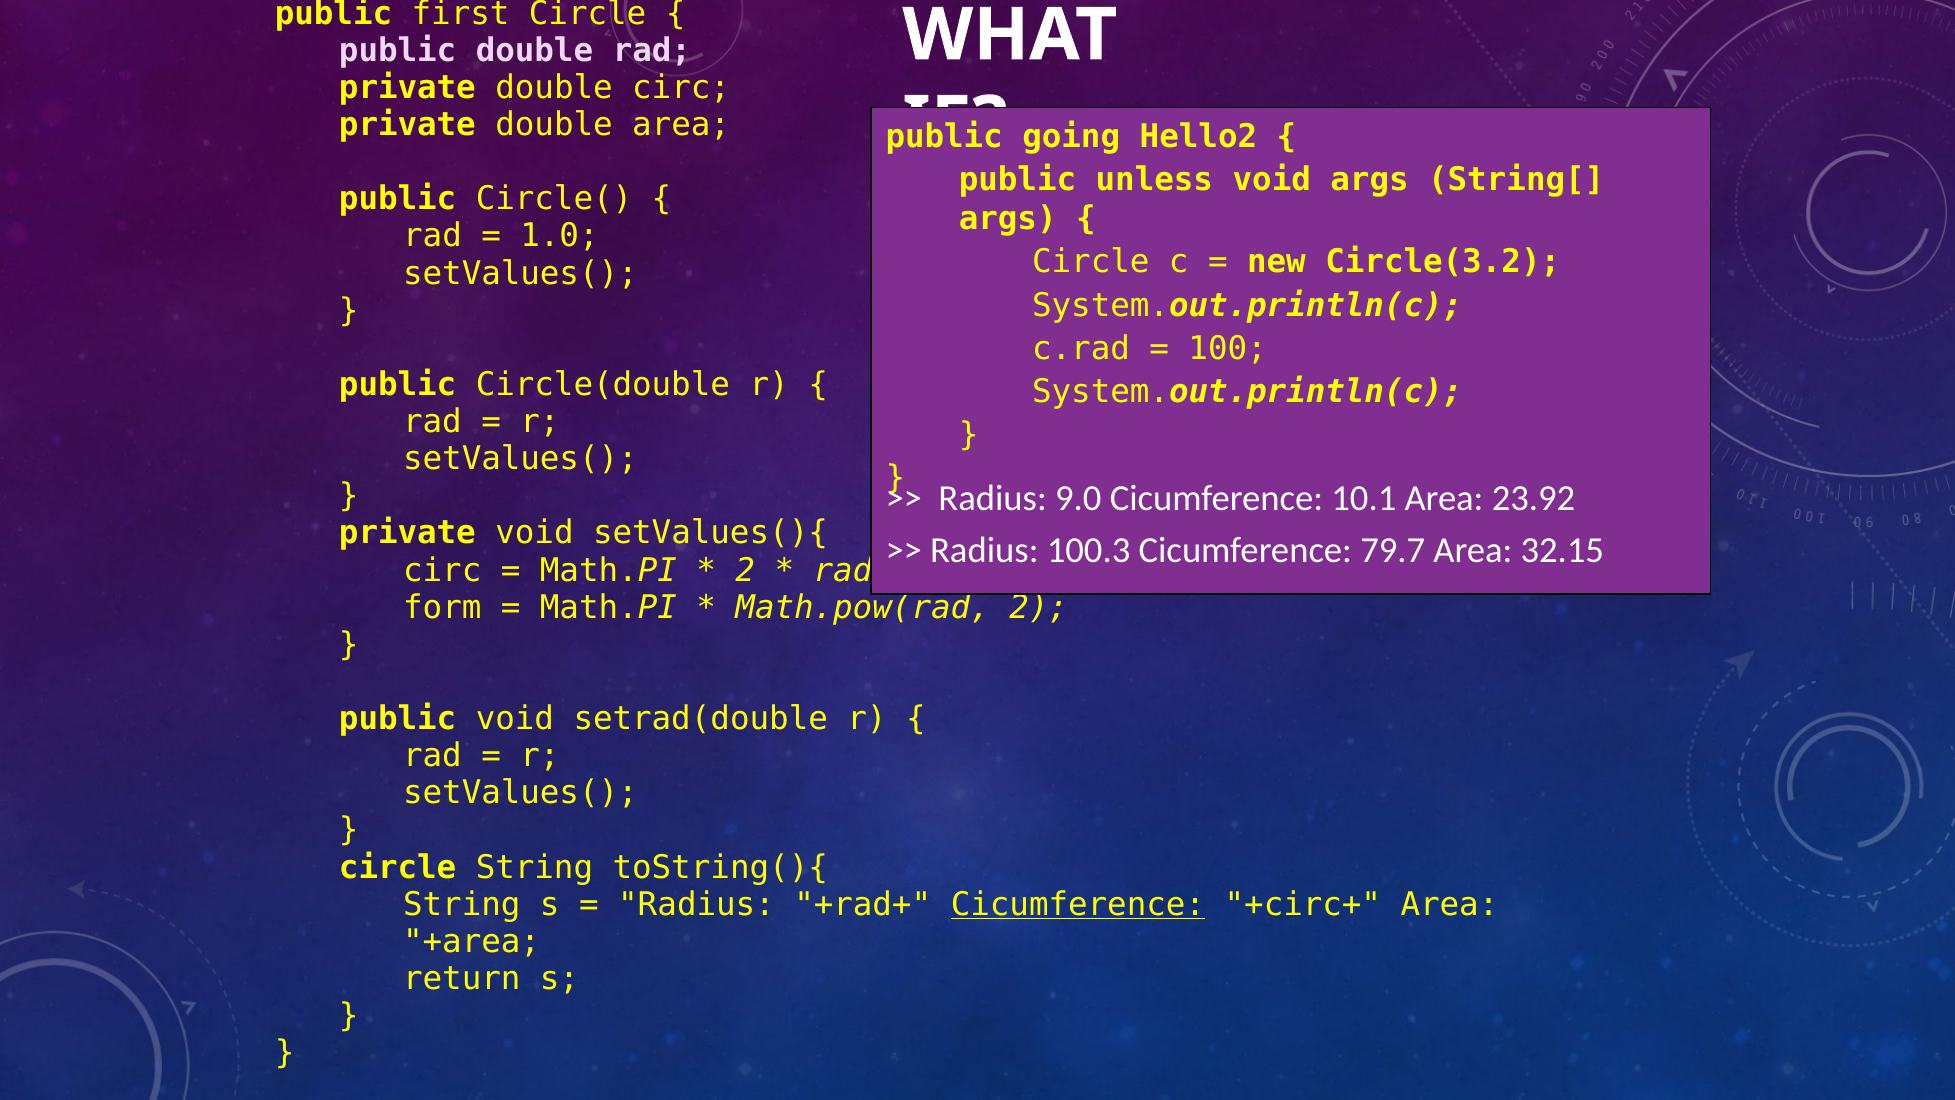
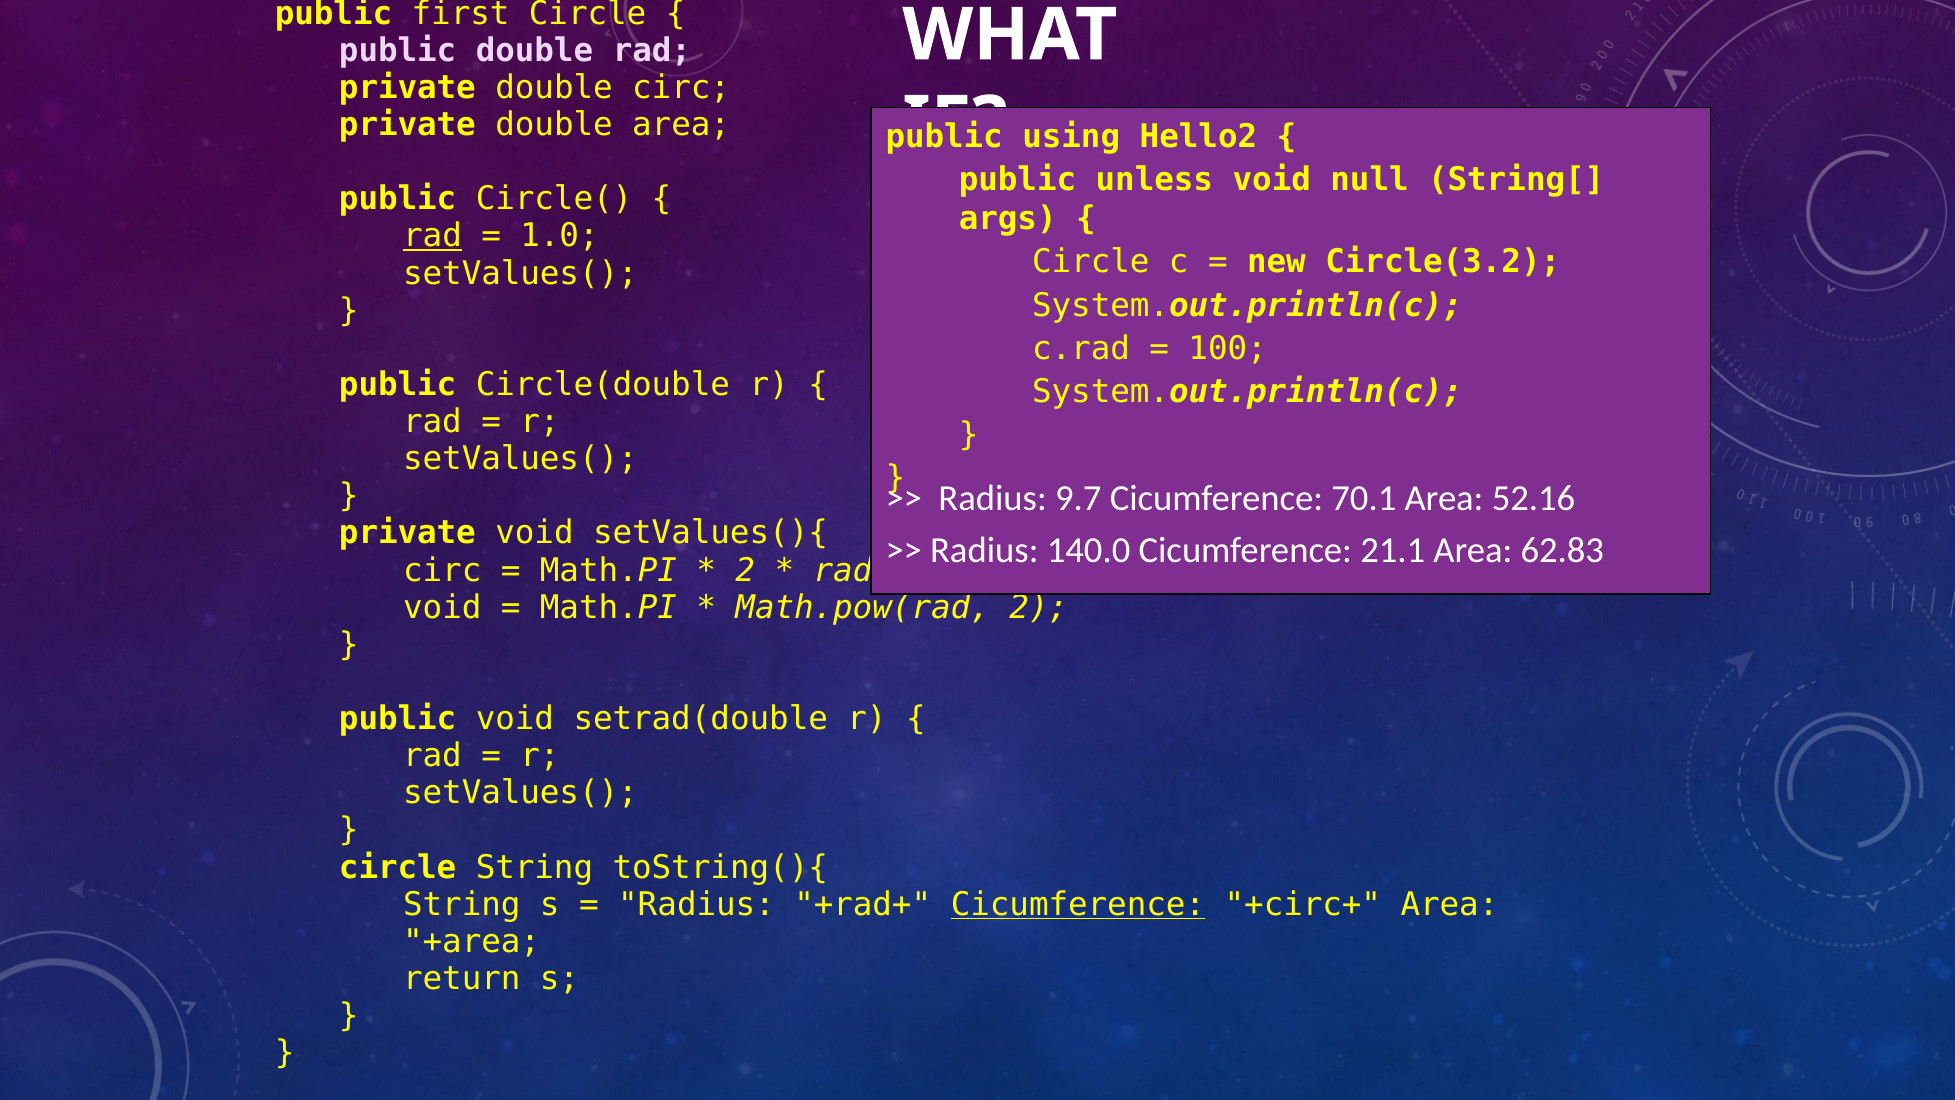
going: going -> using
void args: args -> null
rad at (433, 236) underline: none -> present
9.0: 9.0 -> 9.7
10.1: 10.1 -> 70.1
23.92: 23.92 -> 52.16
100.3: 100.3 -> 140.0
79.7: 79.7 -> 21.1
32.15: 32.15 -> 62.83
form at (442, 607): form -> void
